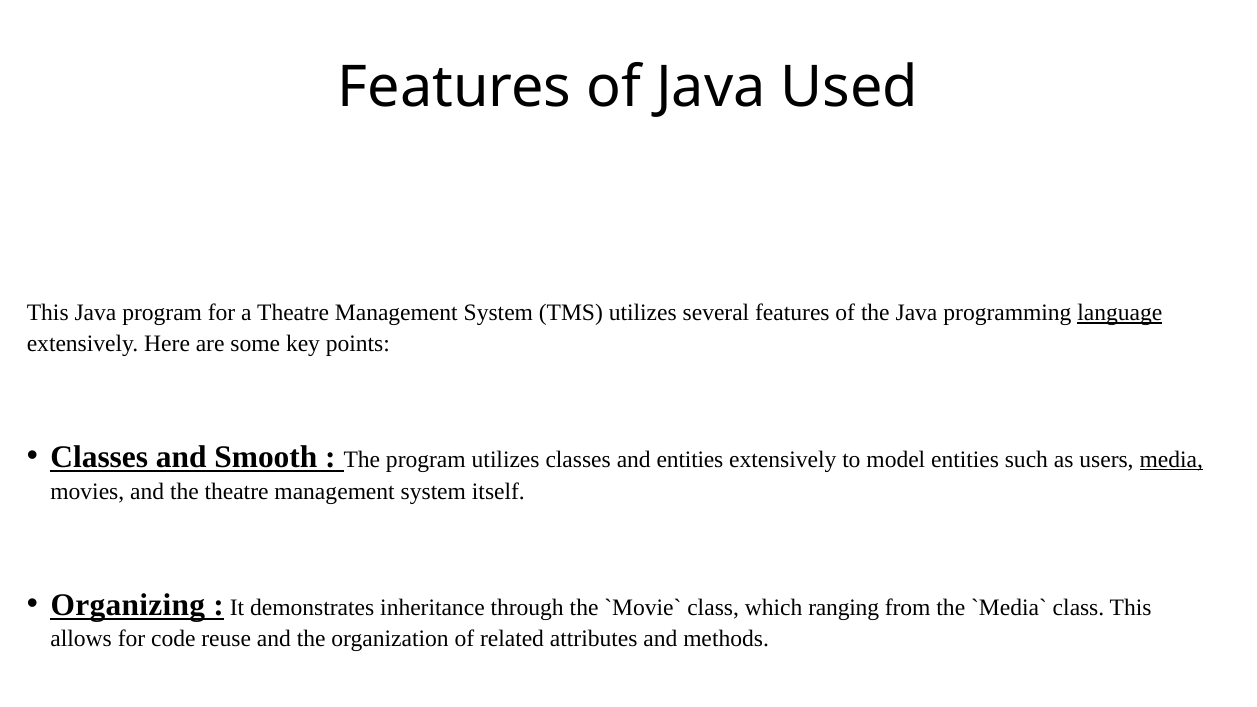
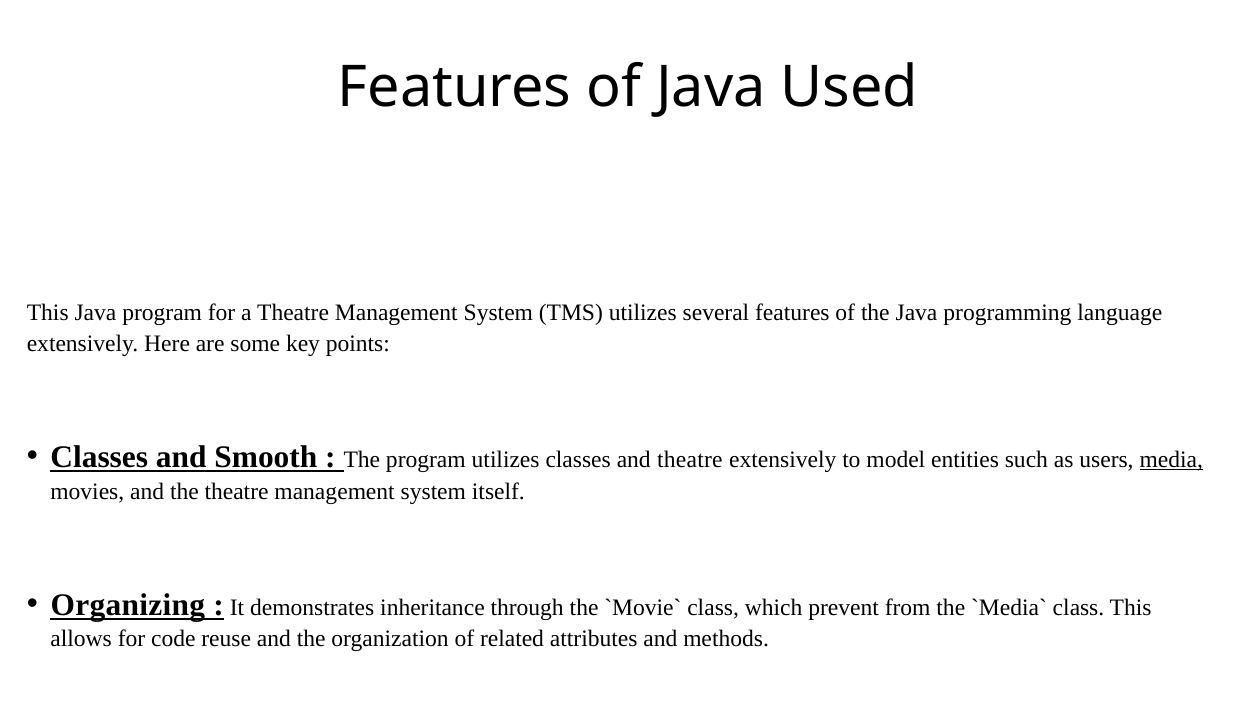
language underline: present -> none
and entities: entities -> theatre
ranging: ranging -> prevent
